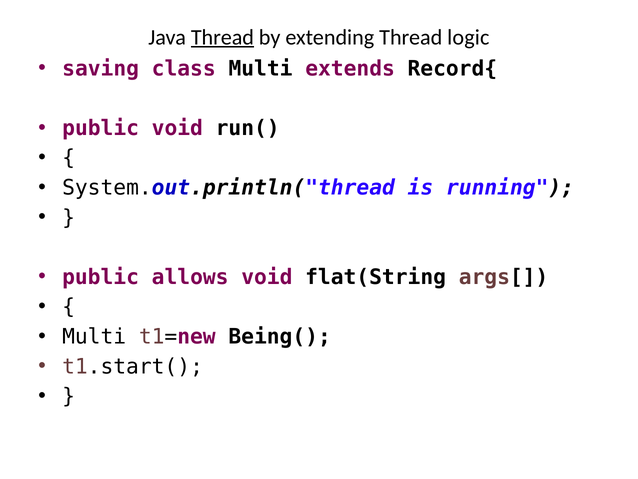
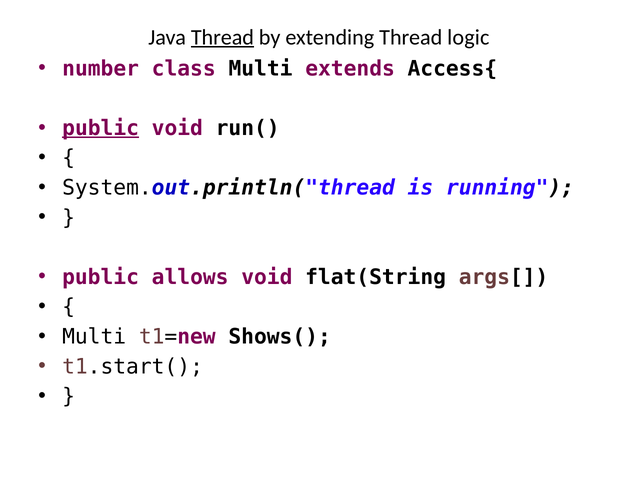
saving: saving -> number
Record{: Record{ -> Access{
public at (101, 128) underline: none -> present
Being(: Being( -> Shows(
